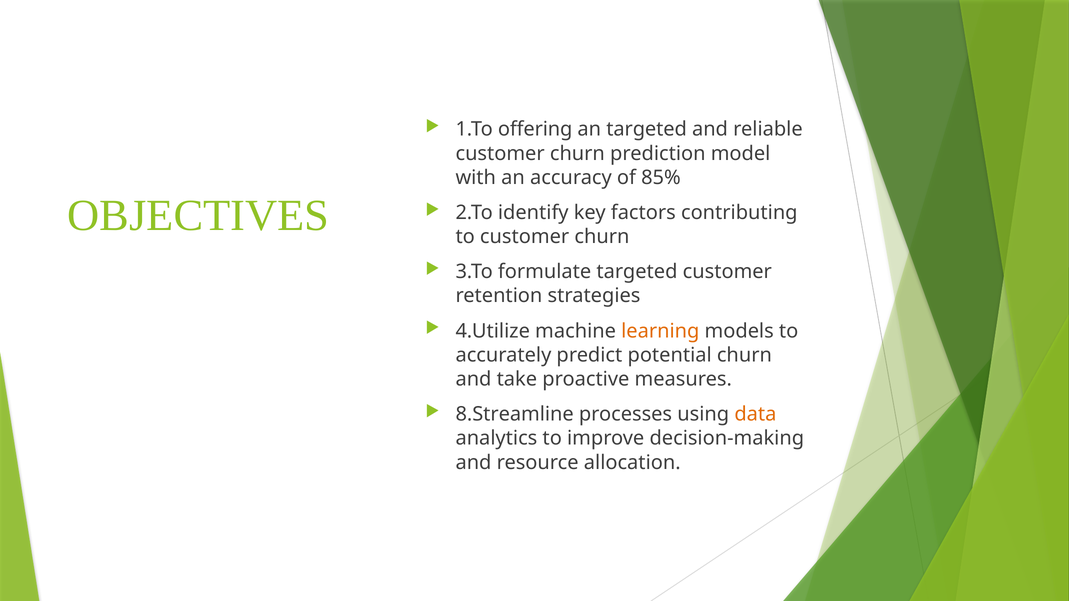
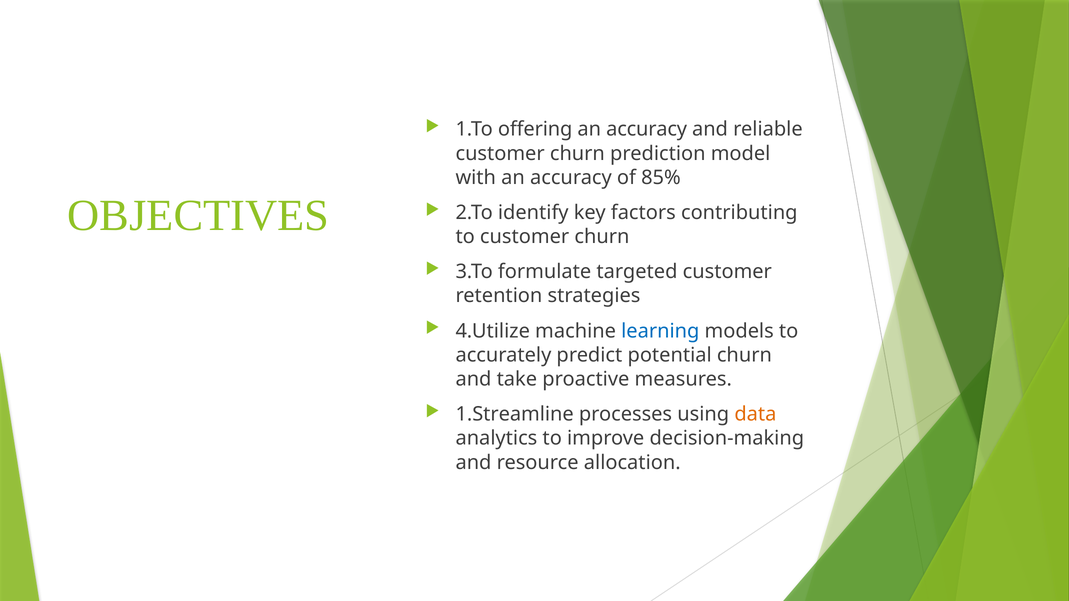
targeted at (647, 129): targeted -> accuracy
learning colour: orange -> blue
8.Streamline: 8.Streamline -> 1.Streamline
